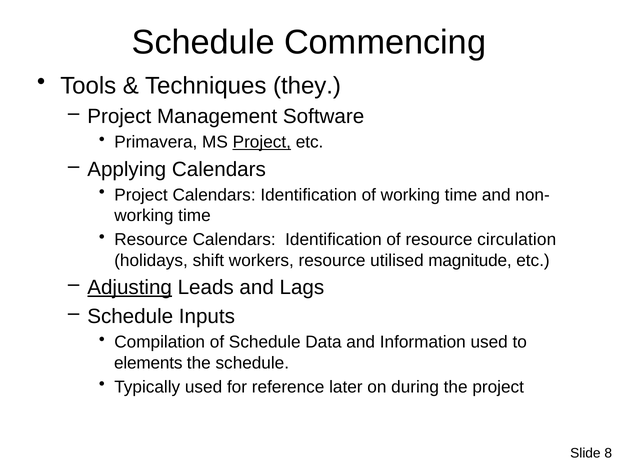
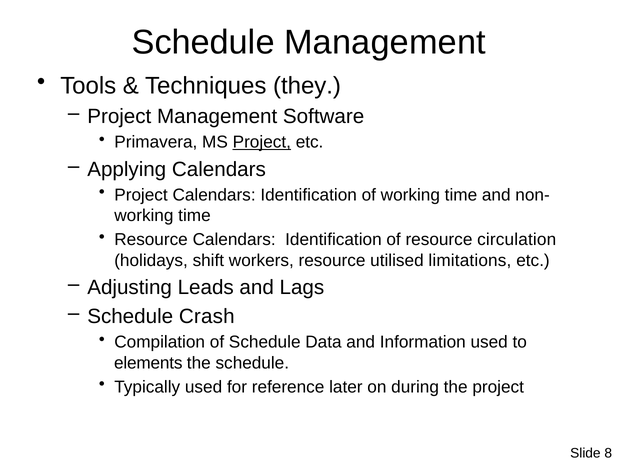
Schedule Commencing: Commencing -> Management
magnitude: magnitude -> limitations
Adjusting underline: present -> none
Inputs: Inputs -> Crash
